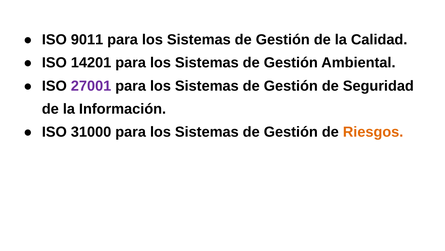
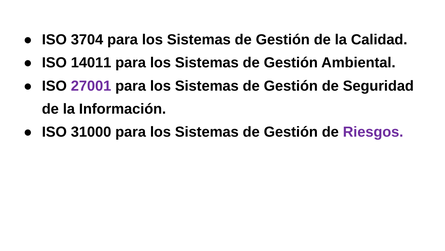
9011: 9011 -> 3704
14201: 14201 -> 14011
Riesgos colour: orange -> purple
